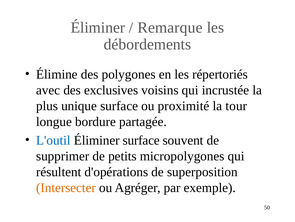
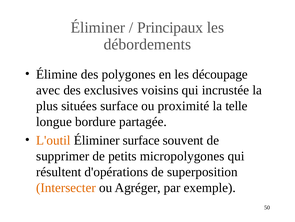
Remarque: Remarque -> Principaux
répertoriés: répertoriés -> découpage
unique: unique -> situées
tour: tour -> telle
L'outil colour: blue -> orange
